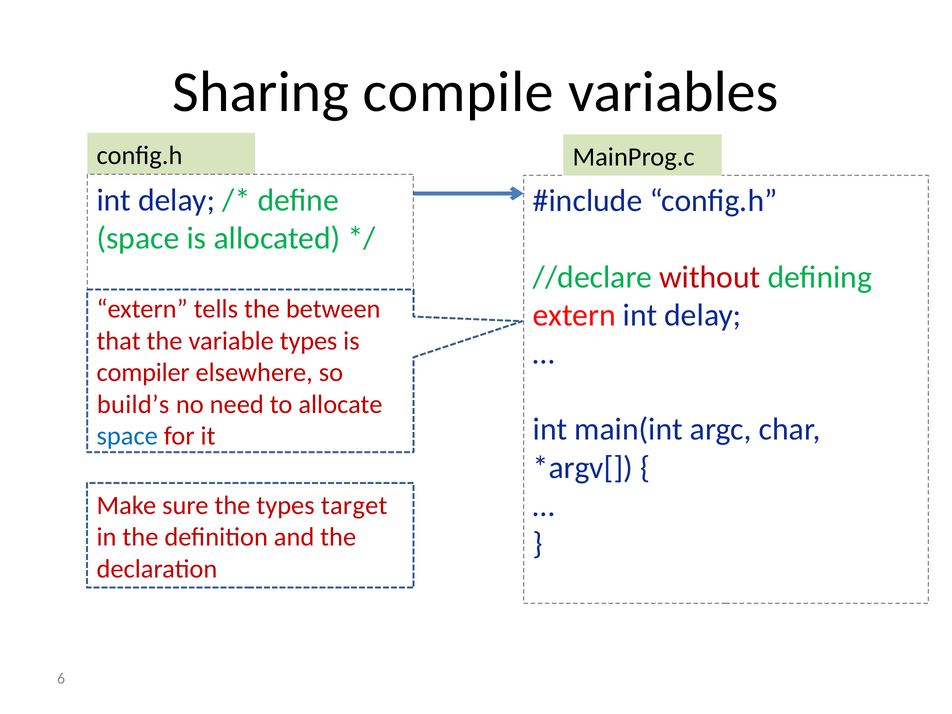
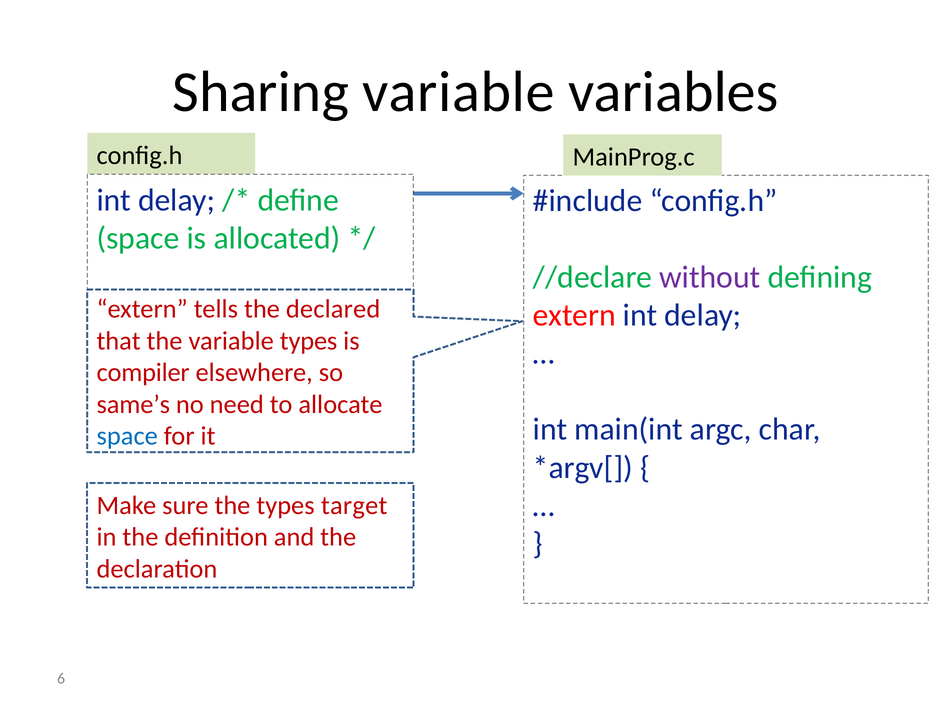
Sharing compile: compile -> variable
without colour: red -> purple
between: between -> declared
build’s: build’s -> same’s
